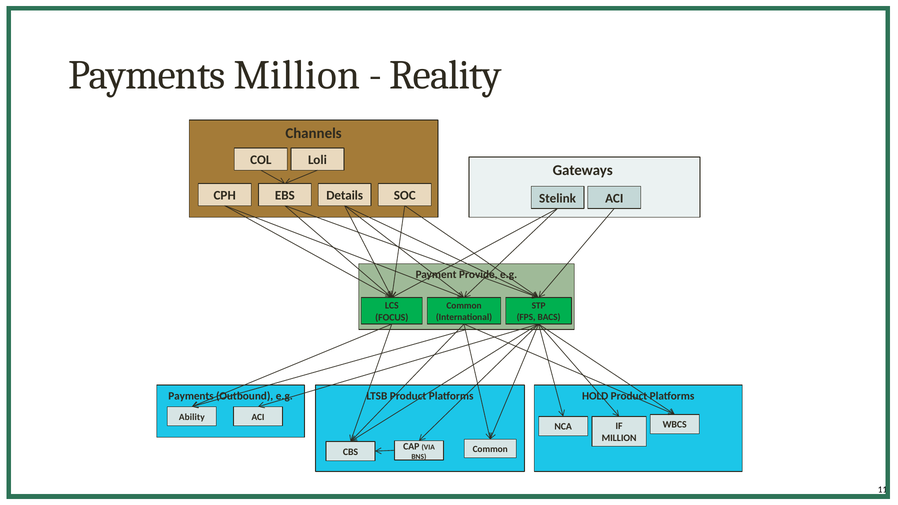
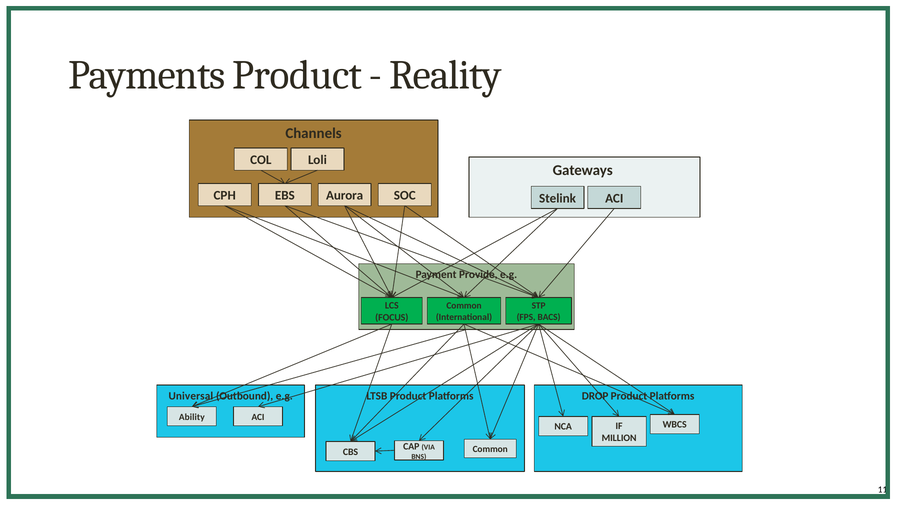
Payments Million: Million -> Product
Details: Details -> Aurora
Payments at (191, 396): Payments -> Universal
HOLD: HOLD -> DROP
